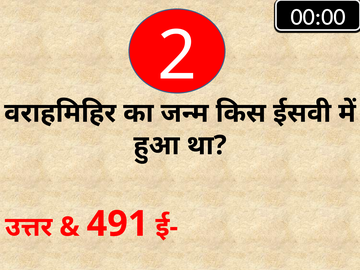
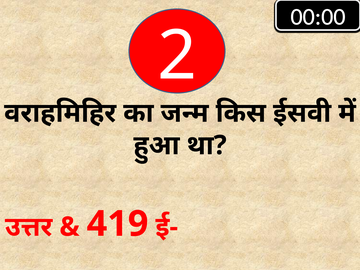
491: 491 -> 419
